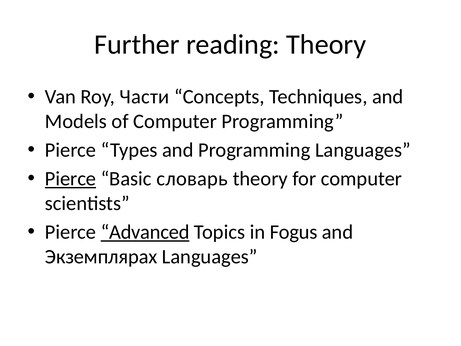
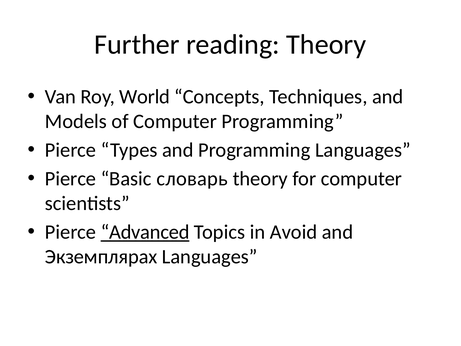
Части: Части -> World
Pierce at (71, 179) underline: present -> none
Fogus: Fogus -> Avoid
